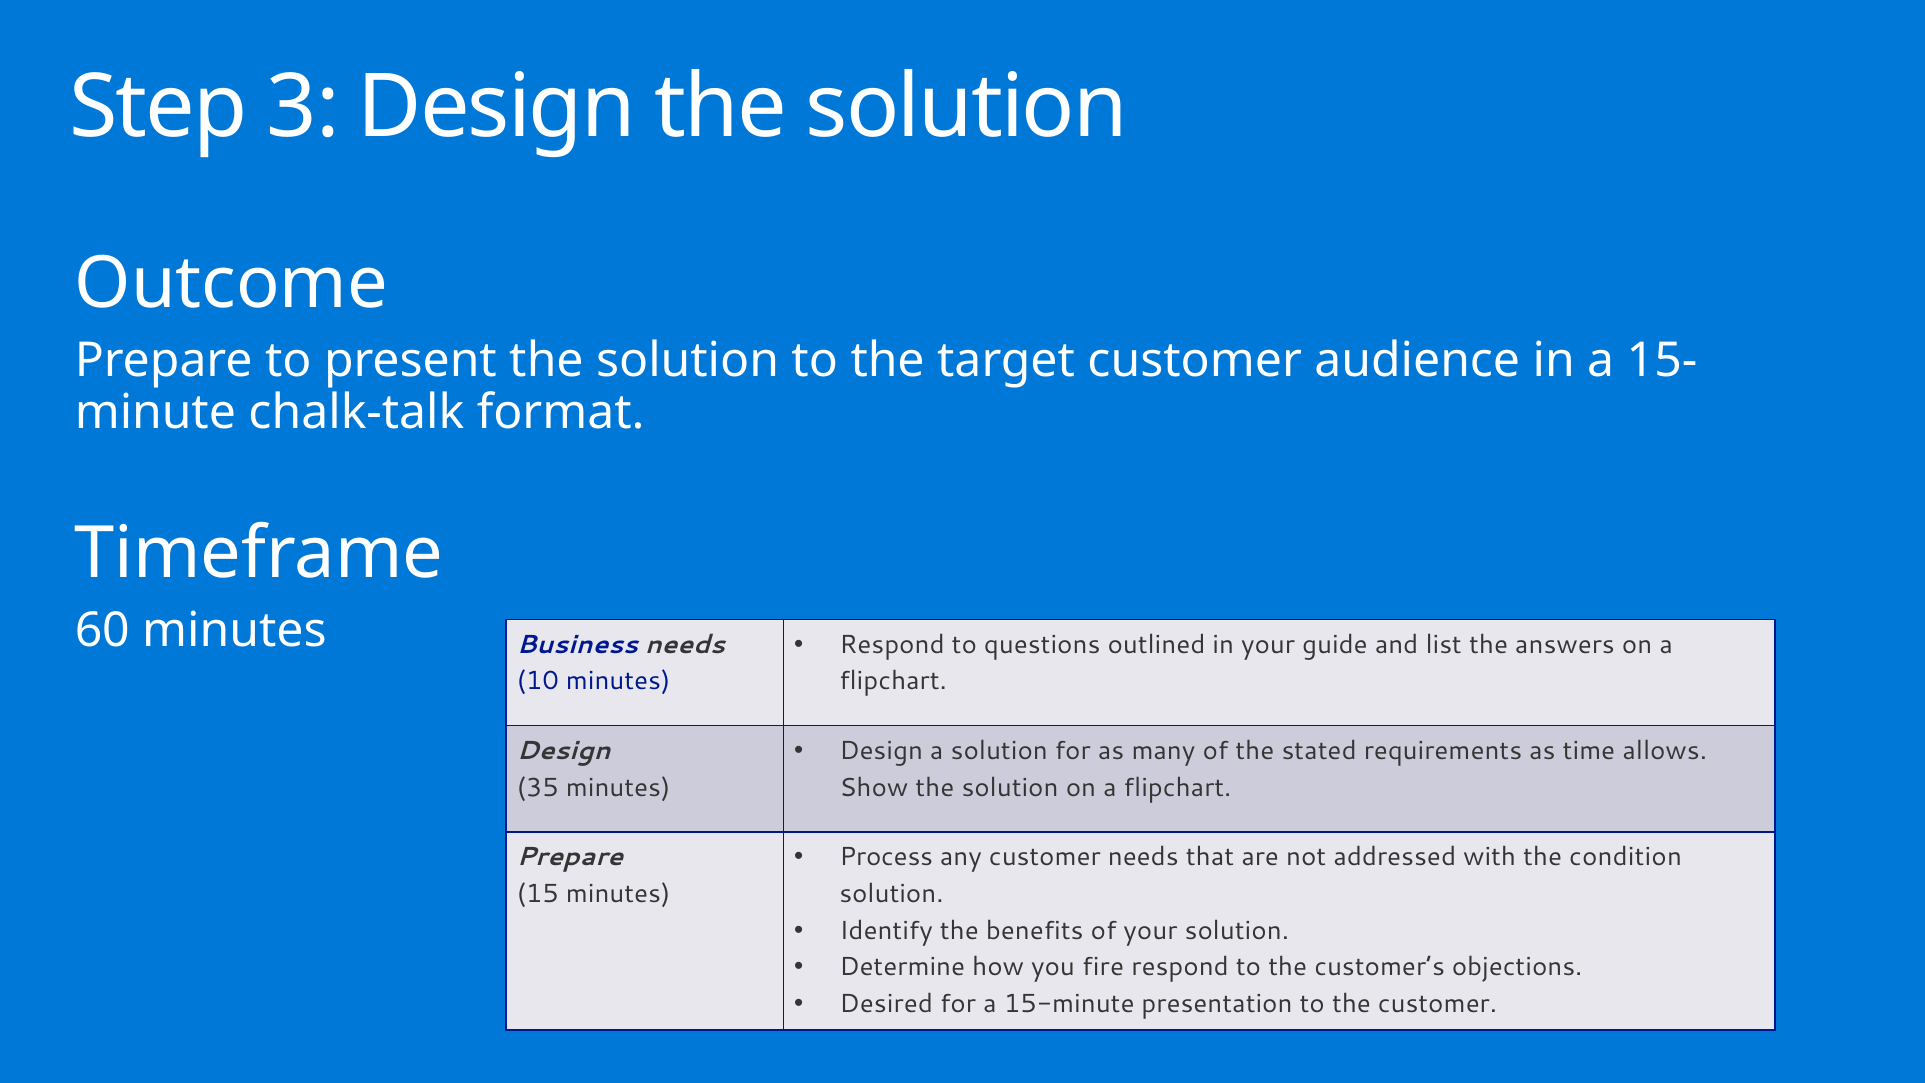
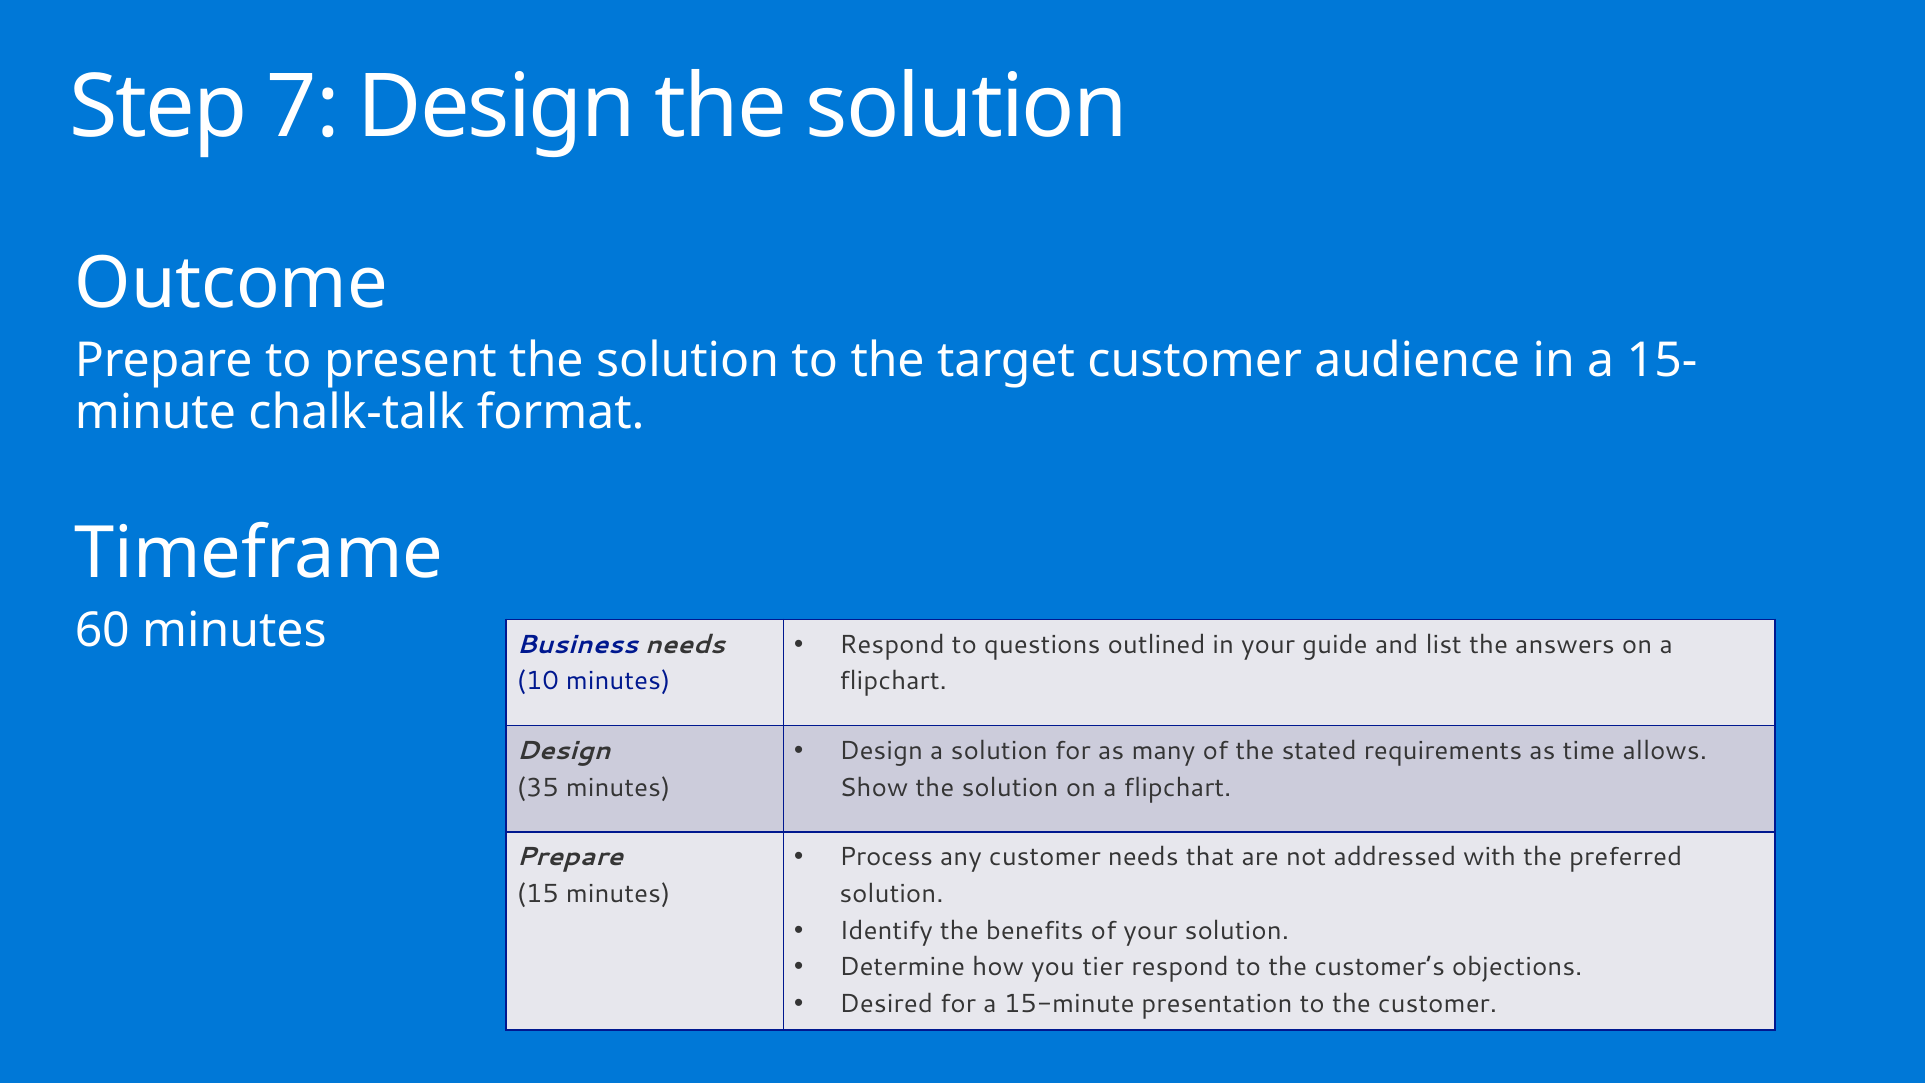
3: 3 -> 7
condition: condition -> preferred
fire: fire -> tier
